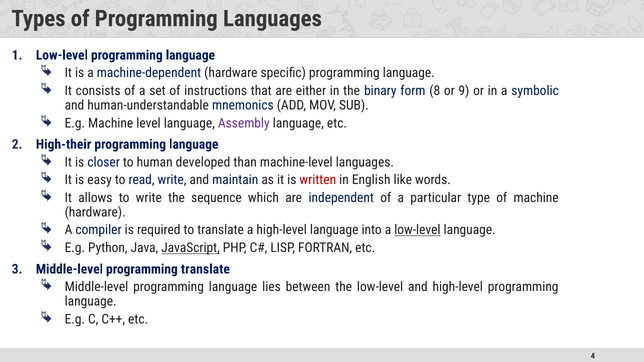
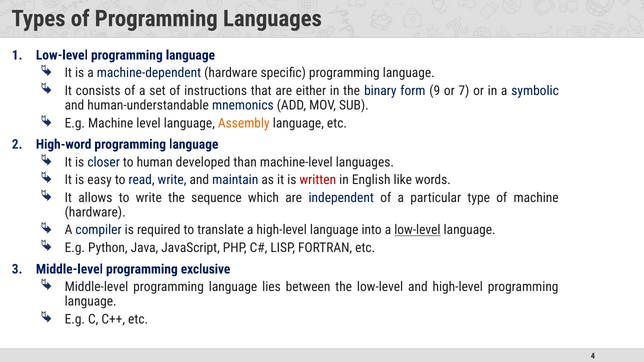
8: 8 -> 9
9: 9 -> 7
Assembly colour: purple -> orange
High-their: High-their -> High-word
JavaScript underline: present -> none
programming translate: translate -> exclusive
